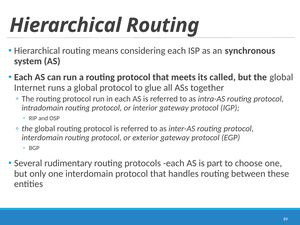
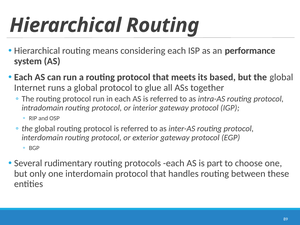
synchronous: synchronous -> performance
called: called -> based
